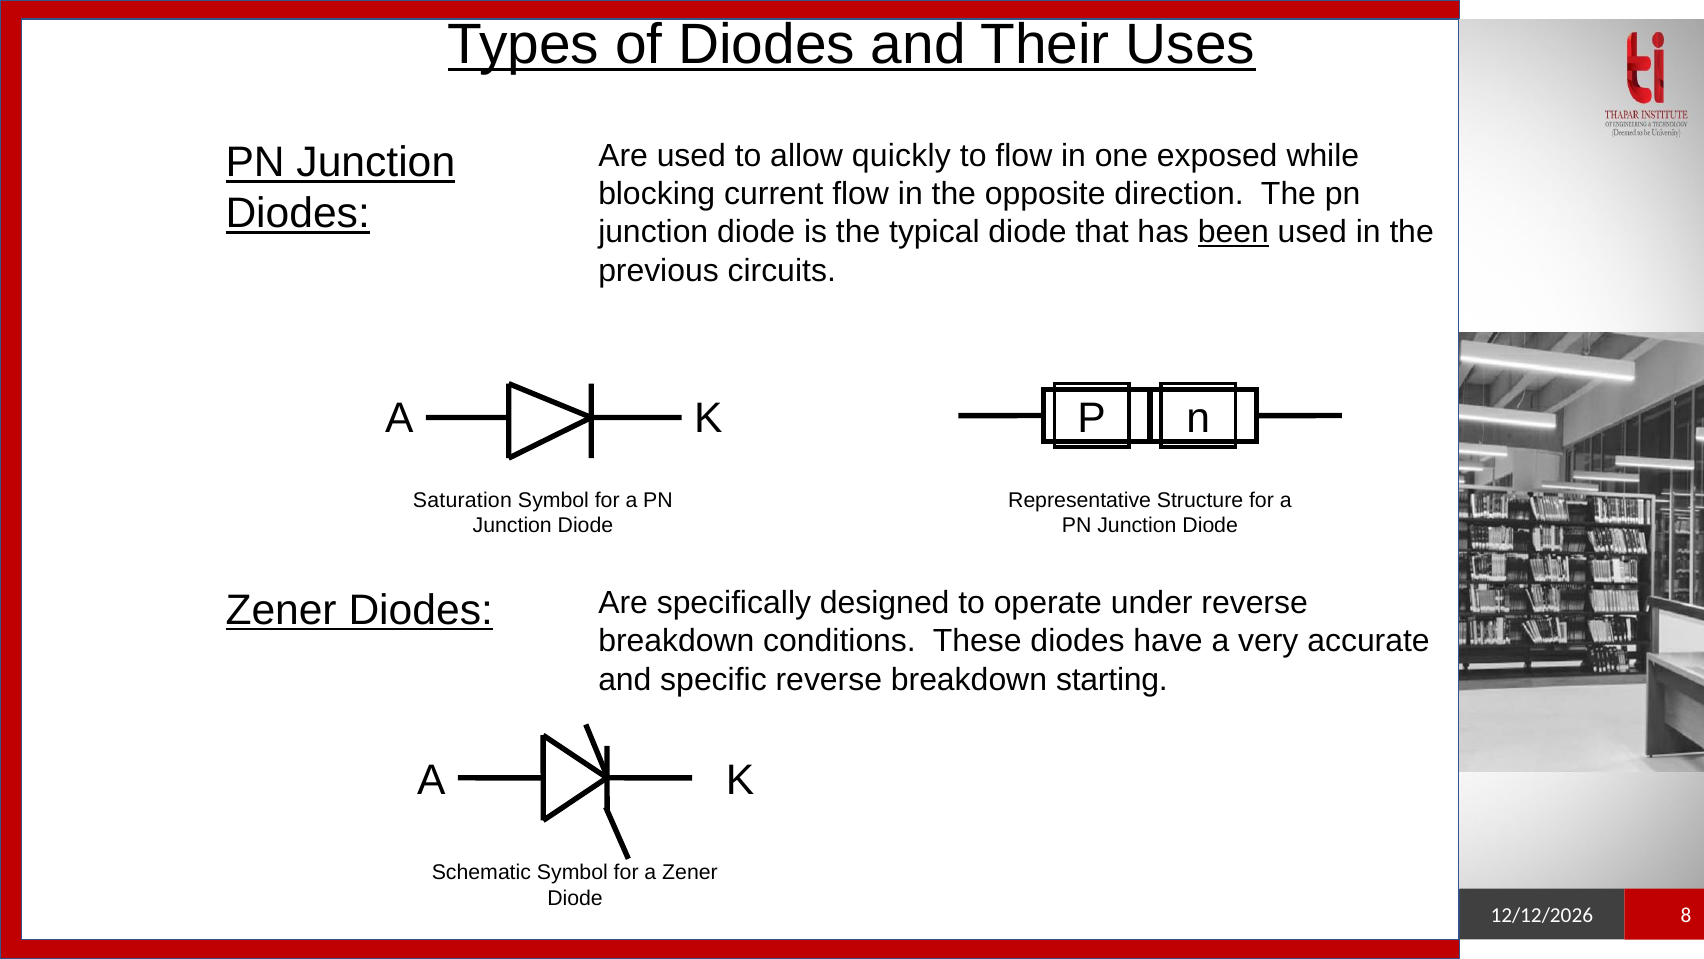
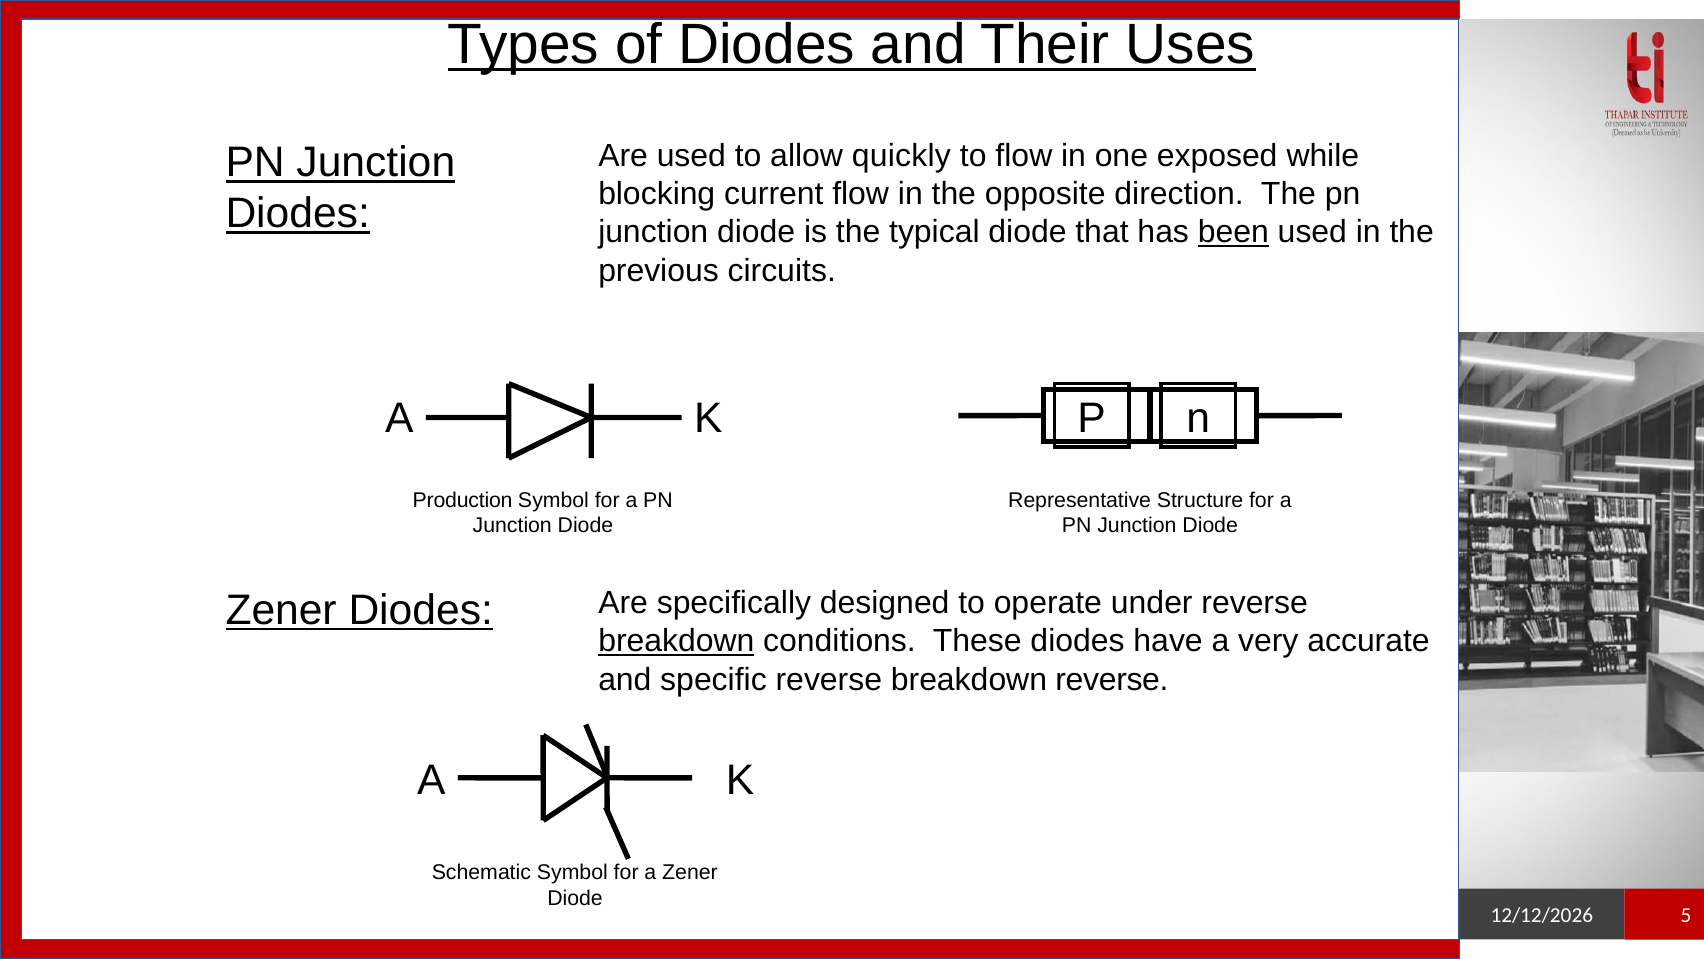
Saturation: Saturation -> Production
breakdown at (676, 641) underline: none -> present
breakdown starting: starting -> reverse
8: 8 -> 5
